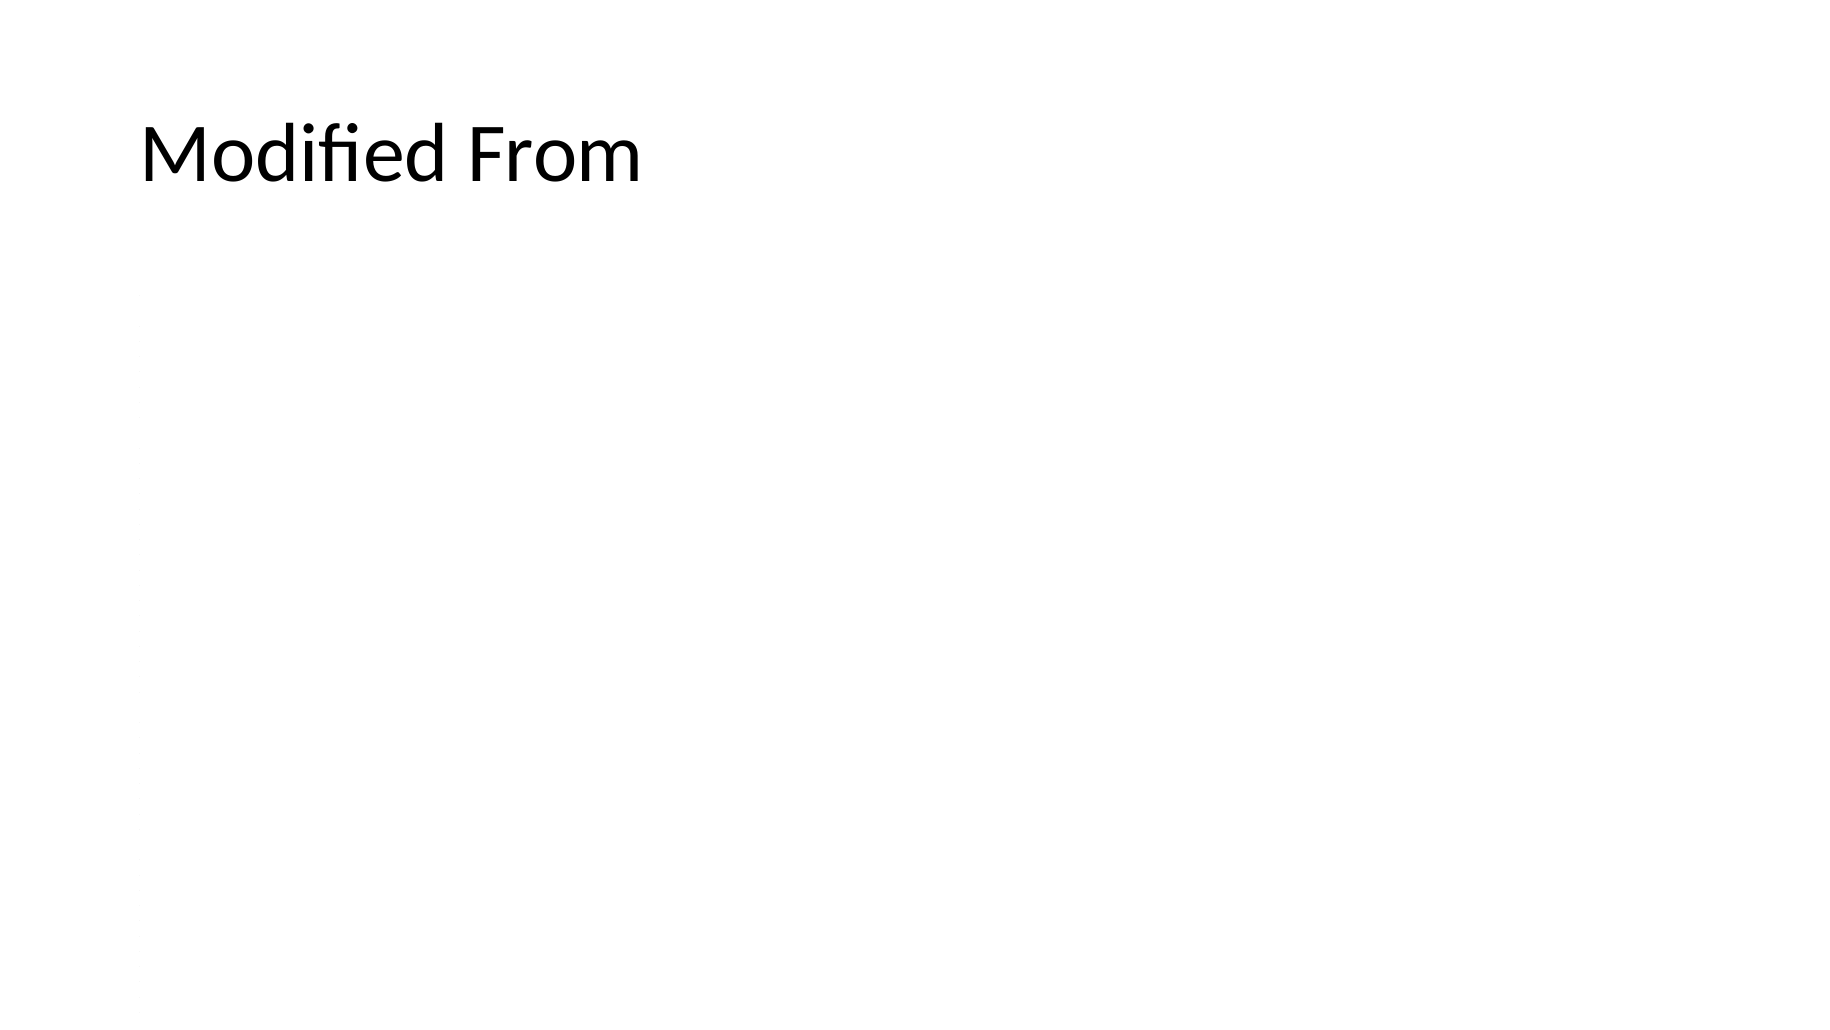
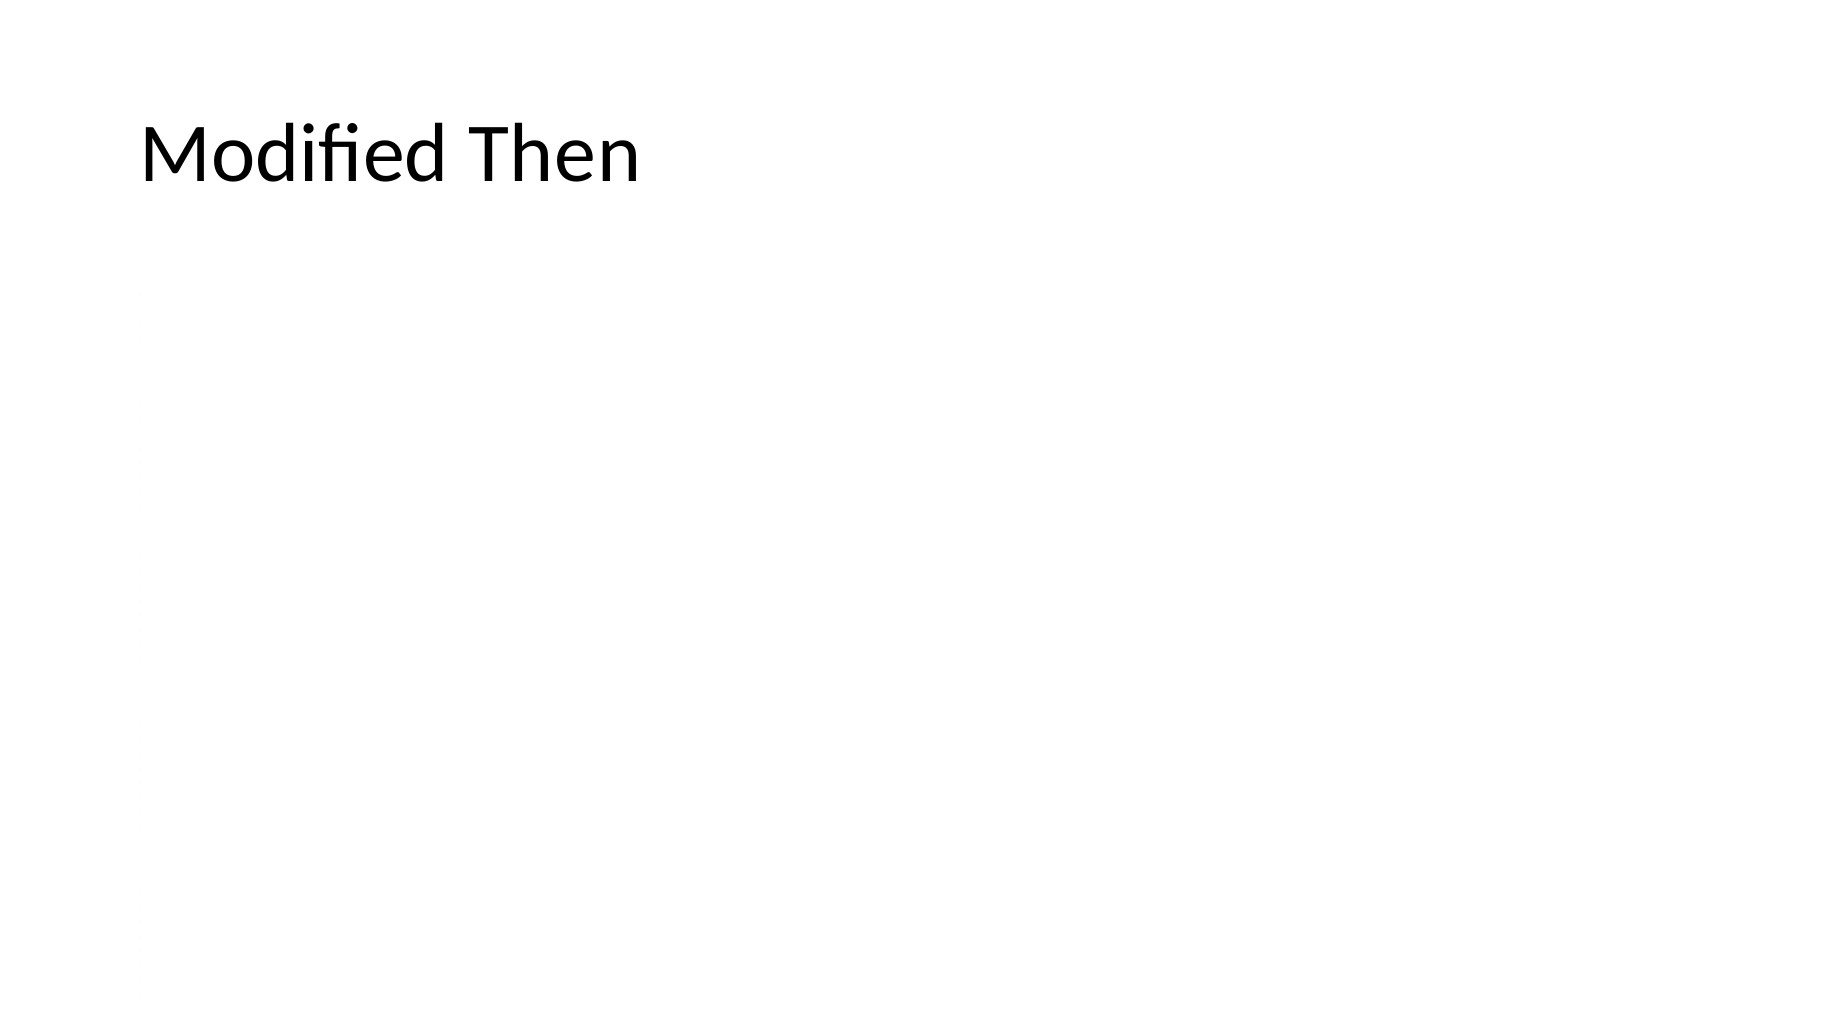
From: From -> Then
